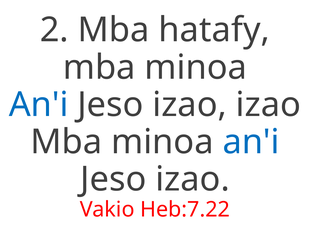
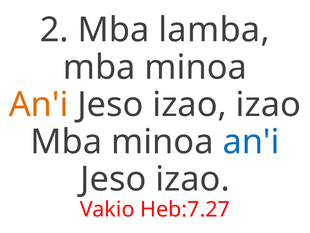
hatafy: hatafy -> lamba
An'i at (39, 104) colour: blue -> orange
Heb:7.22: Heb:7.22 -> Heb:7.27
